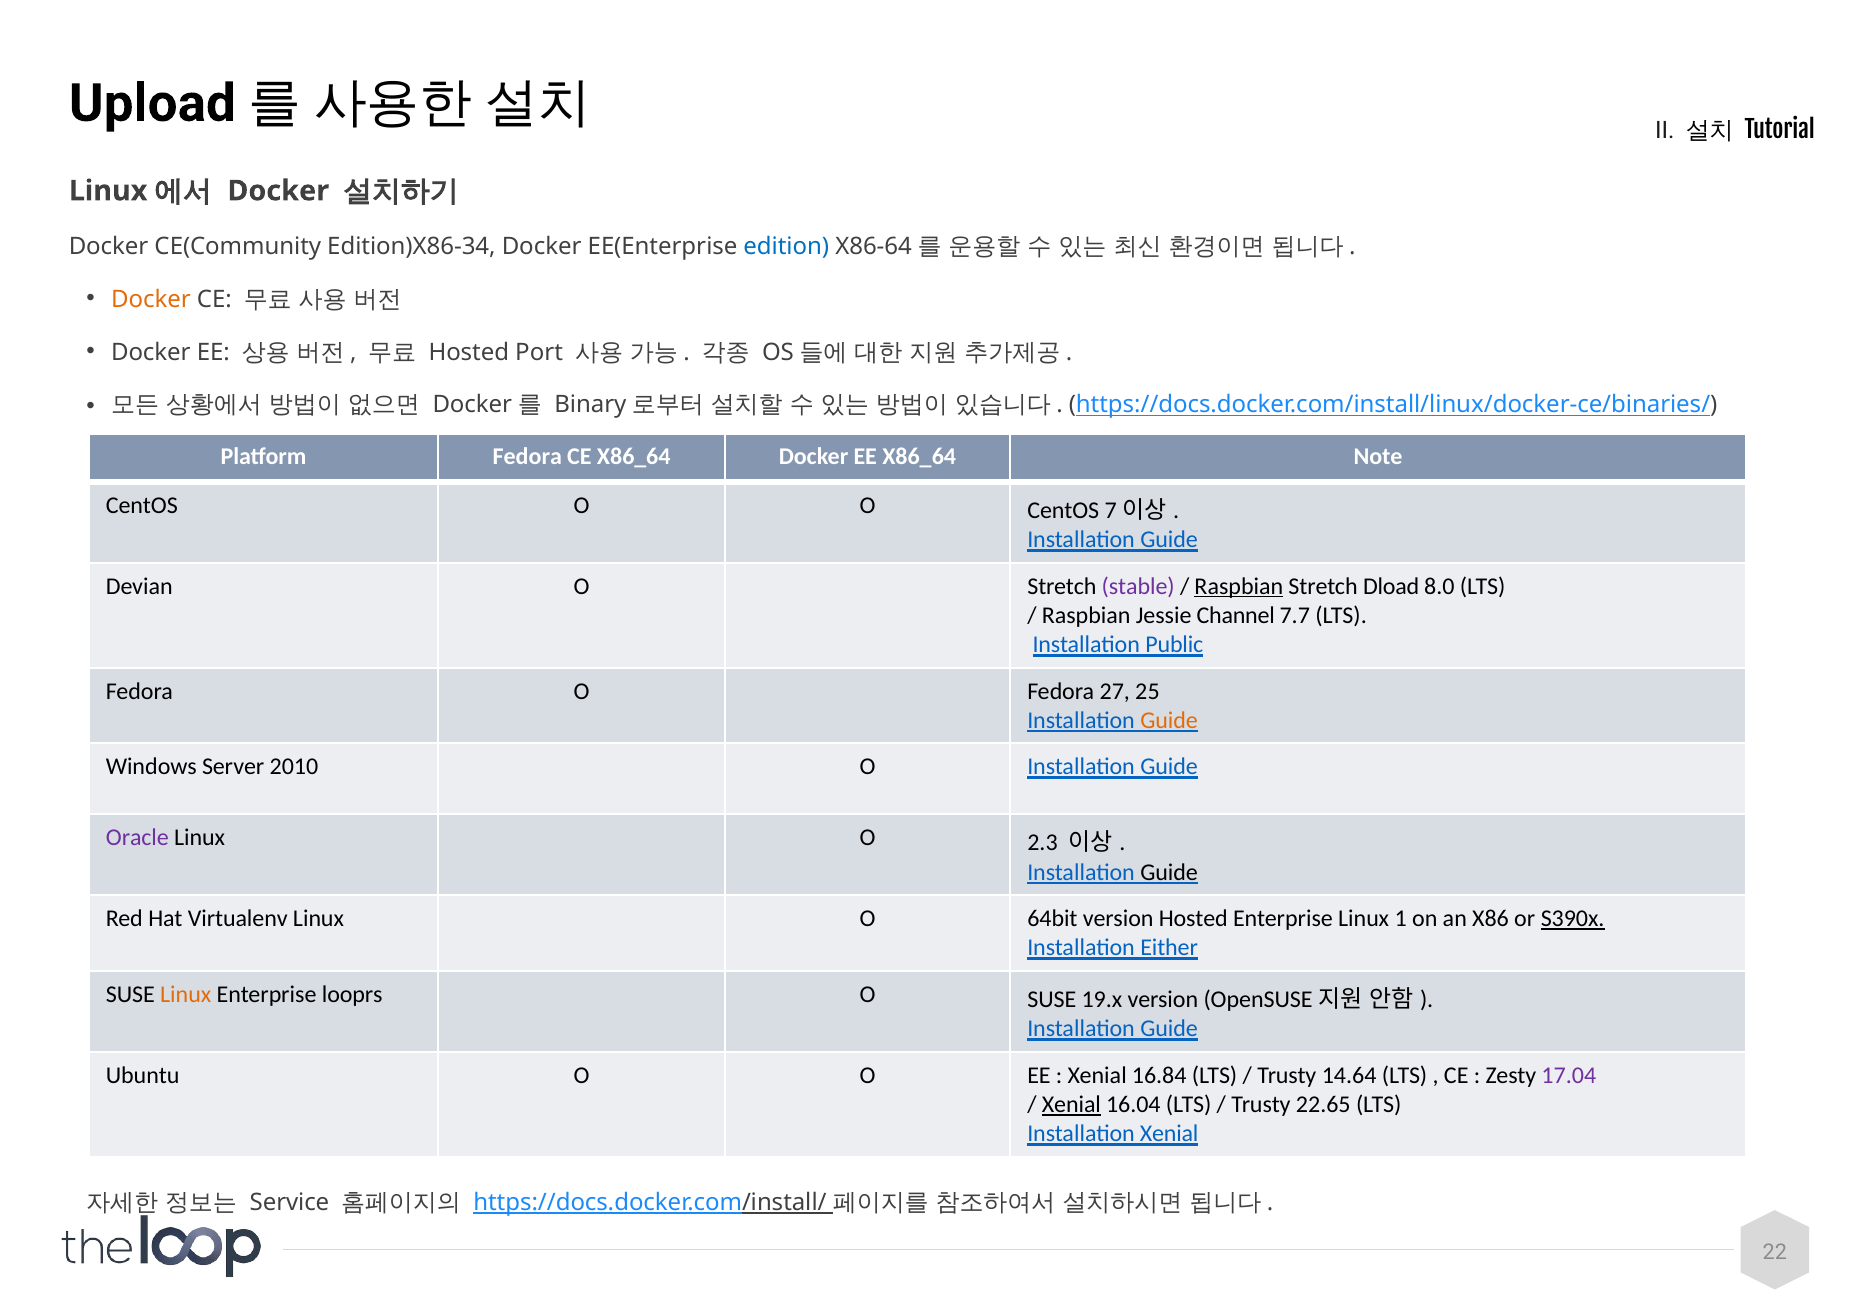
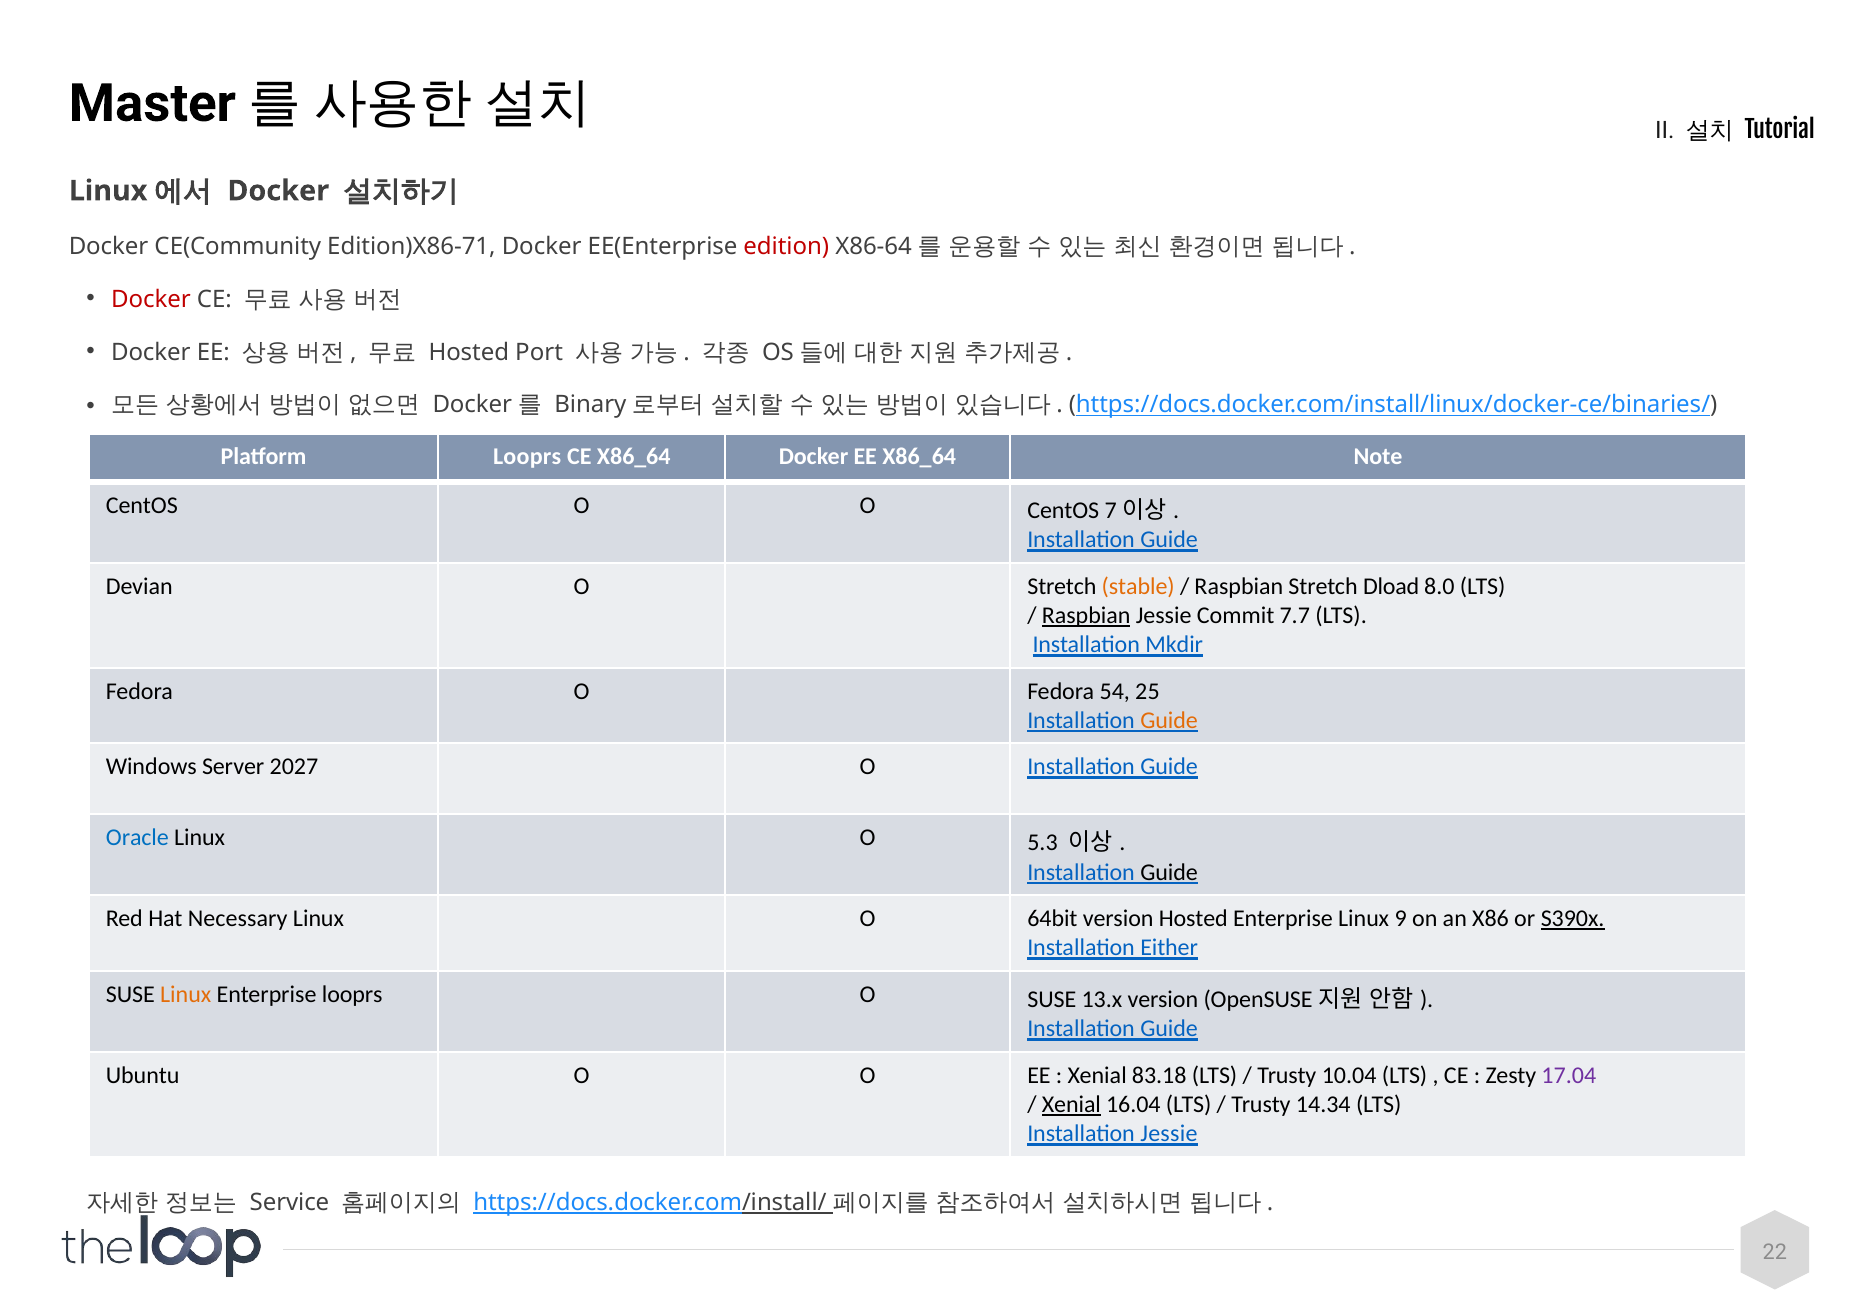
Upload: Upload -> Master
Edition)X86-34: Edition)X86-34 -> Edition)X86-71
edition colour: blue -> red
Docker at (151, 299) colour: orange -> red
Platform Fedora: Fedora -> Looprs
stable colour: purple -> orange
Raspbian at (1239, 587) underline: present -> none
Raspbian at (1086, 616) underline: none -> present
Channel: Channel -> Commit
Public: Public -> Mkdir
27: 27 -> 54
2010: 2010 -> 2027
Oracle colour: purple -> blue
2.3: 2.3 -> 5.3
Virtualenv: Virtualenv -> Necessary
1: 1 -> 9
19.x: 19.x -> 13.x
16.84: 16.84 -> 83.18
14.64: 14.64 -> 10.04
22.65: 22.65 -> 14.34
Installation Xenial: Xenial -> Jessie
